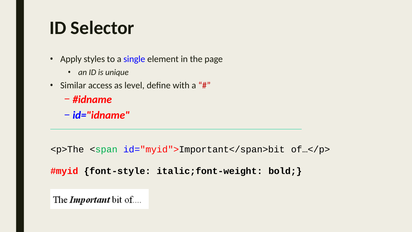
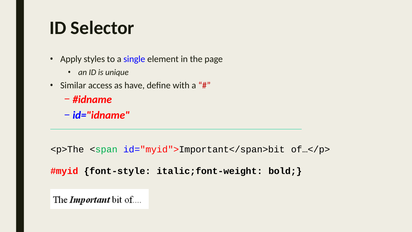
level: level -> have
